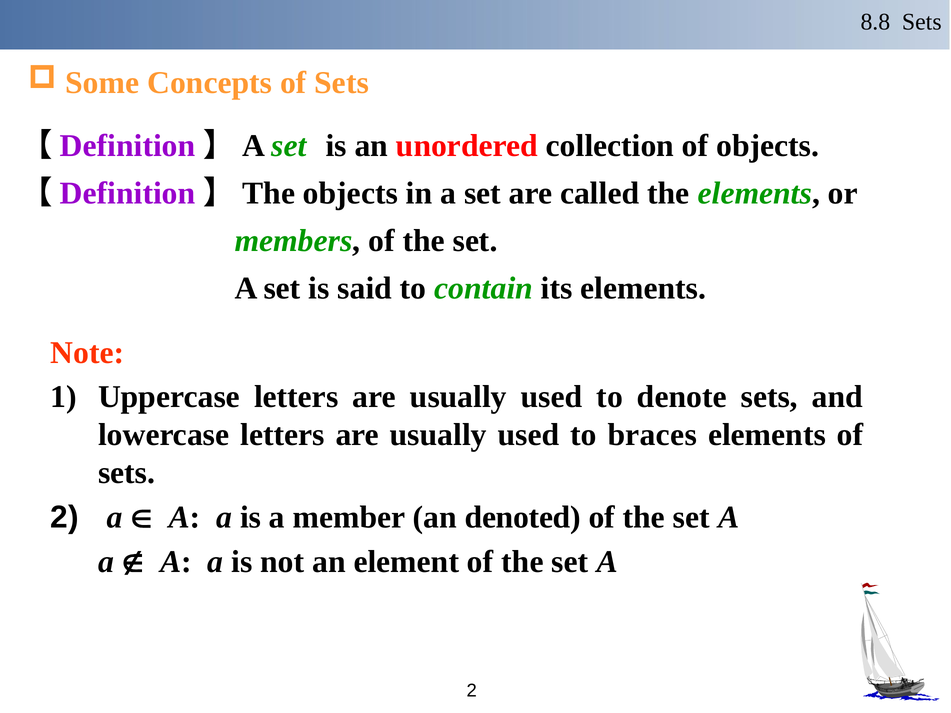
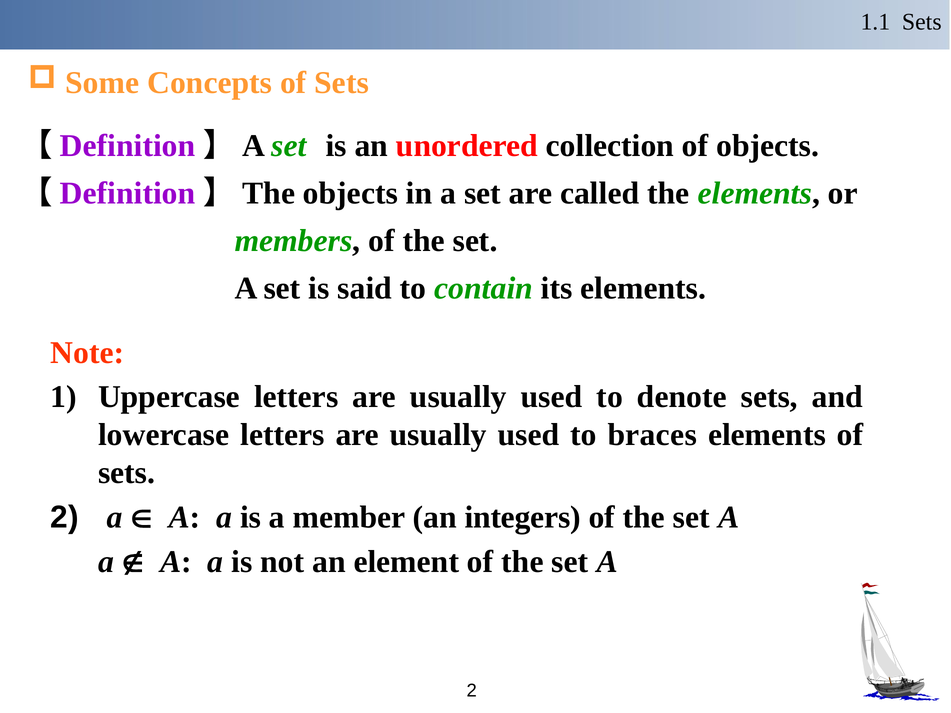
8.8: 8.8 -> 1.1
denoted: denoted -> integers
